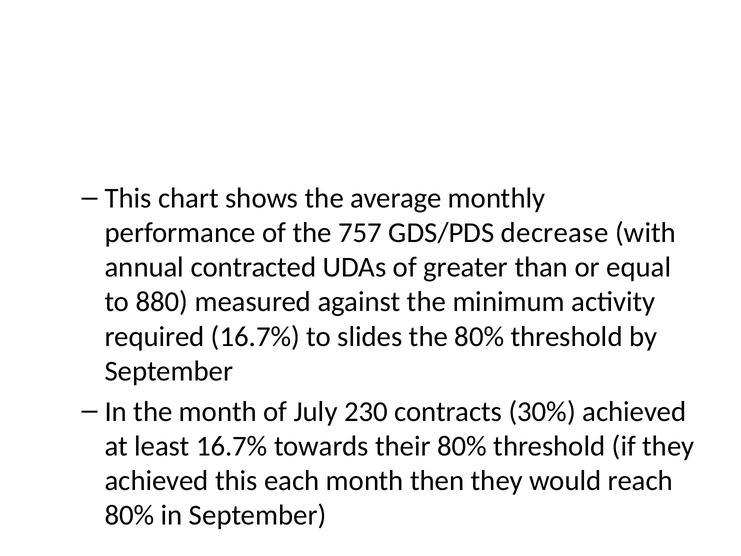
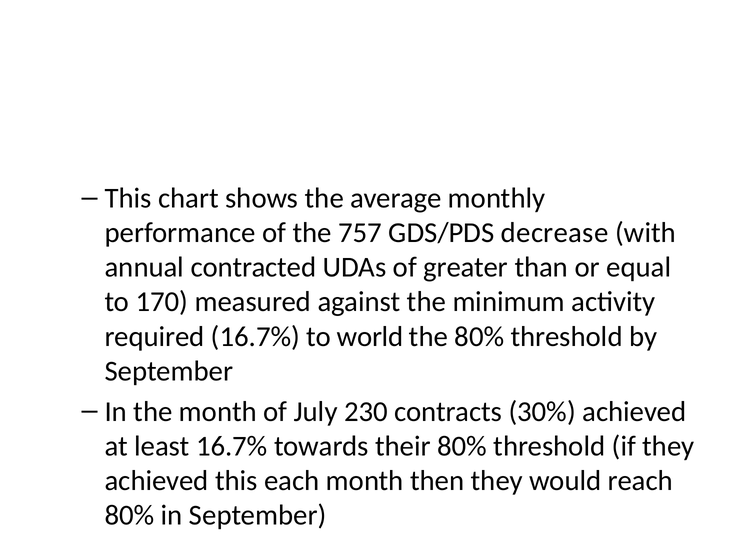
880: 880 -> 170
slides: slides -> world
